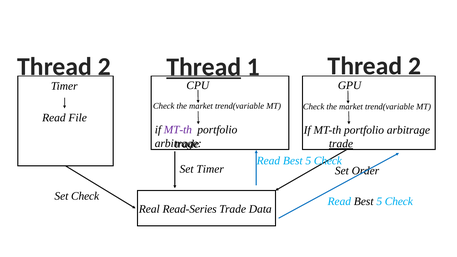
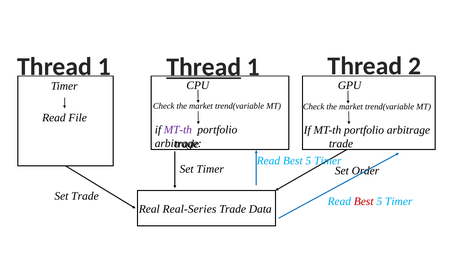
2 at (104, 67): 2 -> 1
trade at (341, 144) underline: present -> none
Check at (328, 161): Check -> Timer
Set Check: Check -> Trade
Best at (364, 201) colour: black -> red
Check at (399, 201): Check -> Timer
Read-Series: Read-Series -> Real-Series
